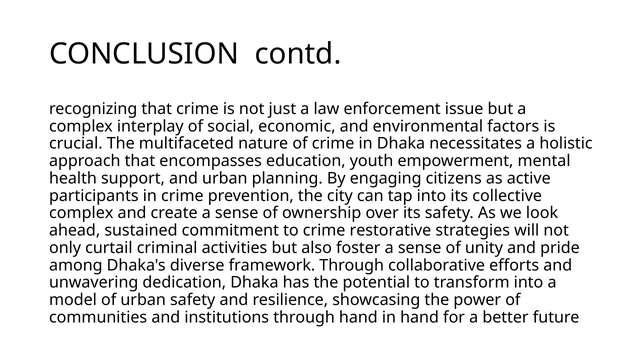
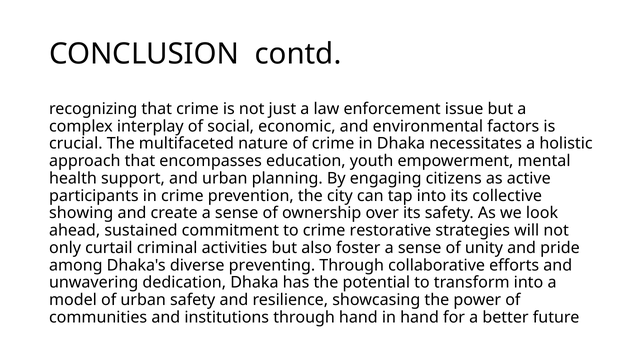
complex at (81, 213): complex -> showing
framework: framework -> preventing
